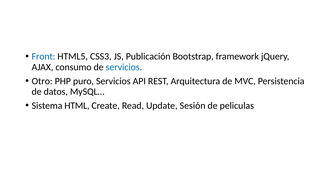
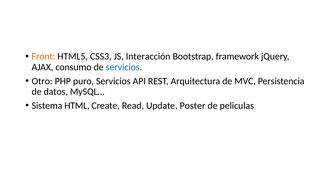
Front colour: blue -> orange
Publicación: Publicación -> Interacción
Sesión: Sesión -> Poster
